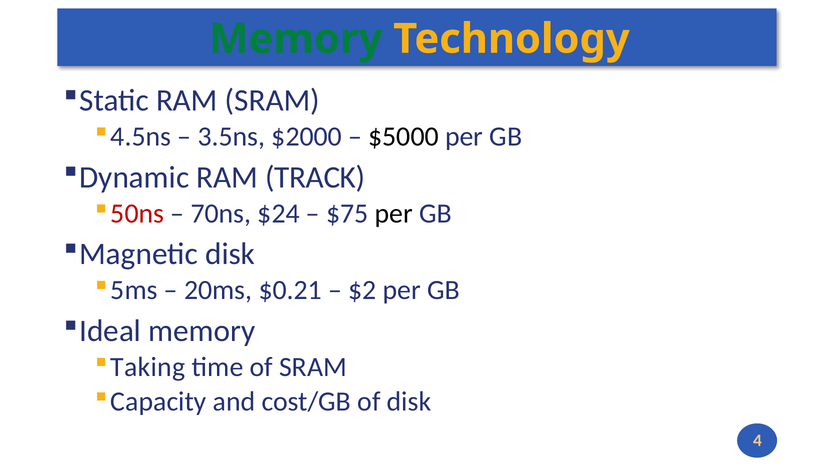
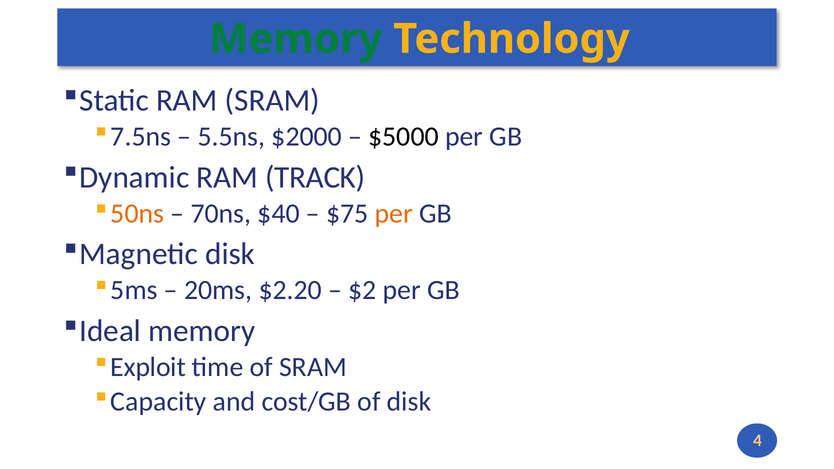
4.5ns: 4.5ns -> 7.5ns
3.5ns: 3.5ns -> 5.5ns
50ns colour: red -> orange
$24: $24 -> $40
per at (394, 214) colour: black -> orange
$0.21: $0.21 -> $2.20
Taking: Taking -> Exploit
